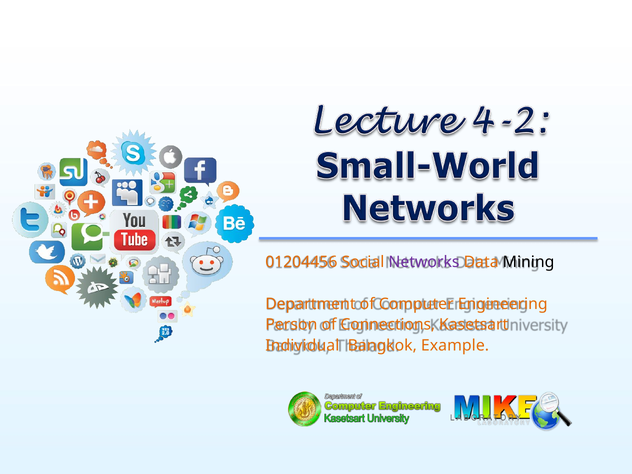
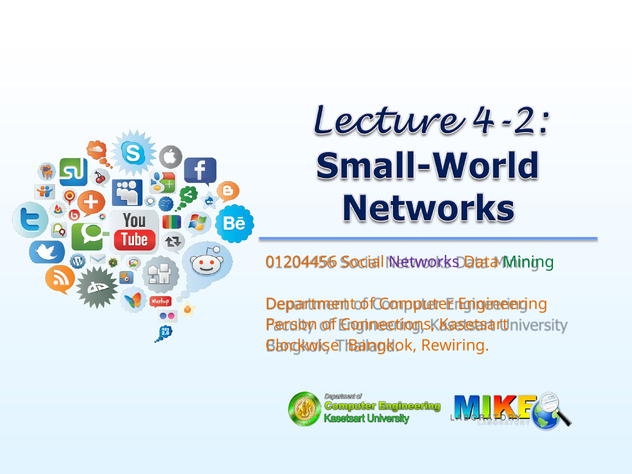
Mining colour: black -> green
Individual: Individual -> Clockwise
Example: Example -> Rewiring
